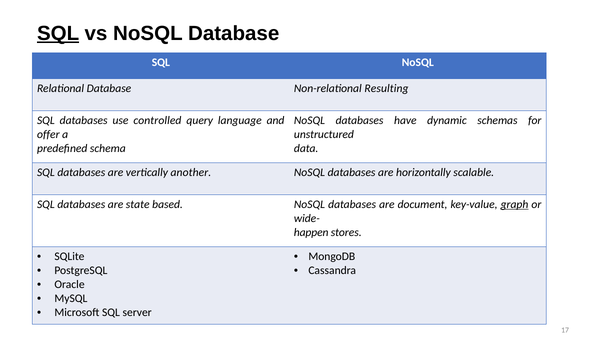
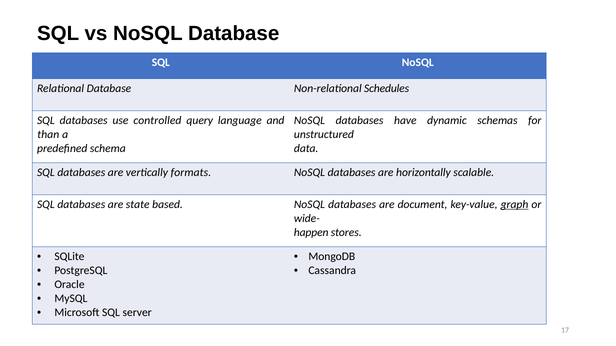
SQL at (58, 34) underline: present -> none
Resulting: Resulting -> Schedules
offer: offer -> than
another: another -> formats
